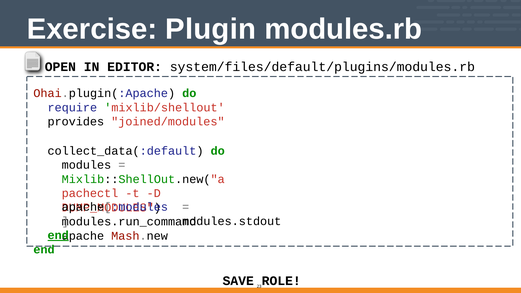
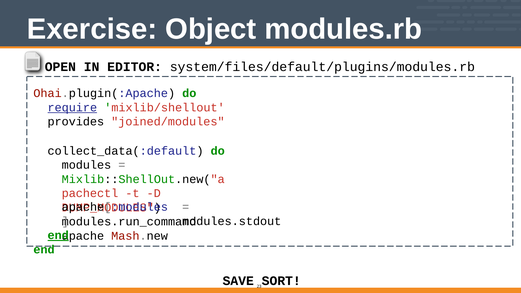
Plugin: Plugin -> Object
require underline: none -> present
ROLE: ROLE -> SORT
